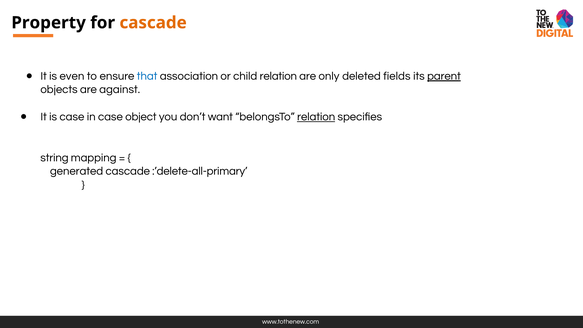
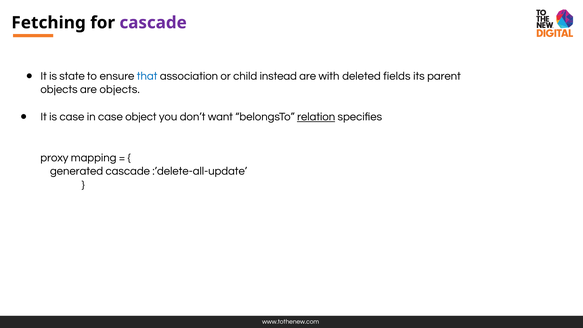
Property: Property -> Fetching
cascade at (153, 23) colour: orange -> purple
even: even -> state
child relation: relation -> instead
only: only -> with
parent underline: present -> none
are against: against -> objects
string: string -> proxy
:’delete-all-primary: :’delete-all-primary -> :’delete-all-update
